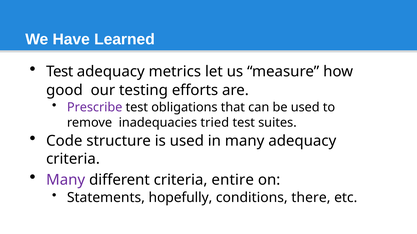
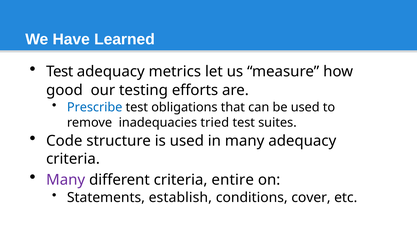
Prescribe colour: purple -> blue
hopefully: hopefully -> establish
there: there -> cover
